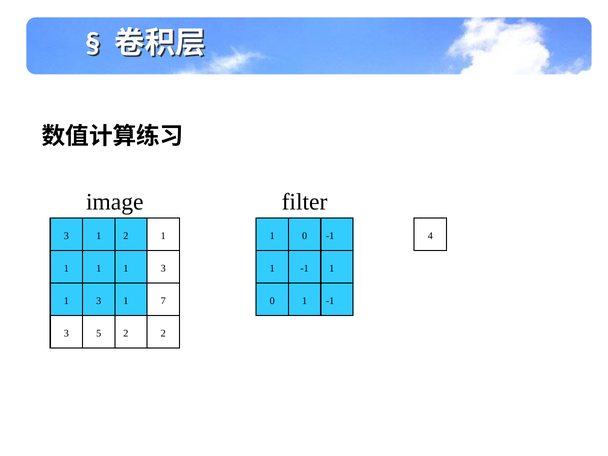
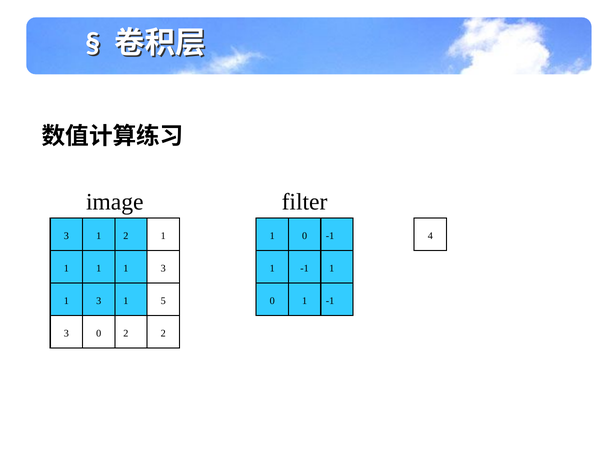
7: 7 -> 5
3 5: 5 -> 0
